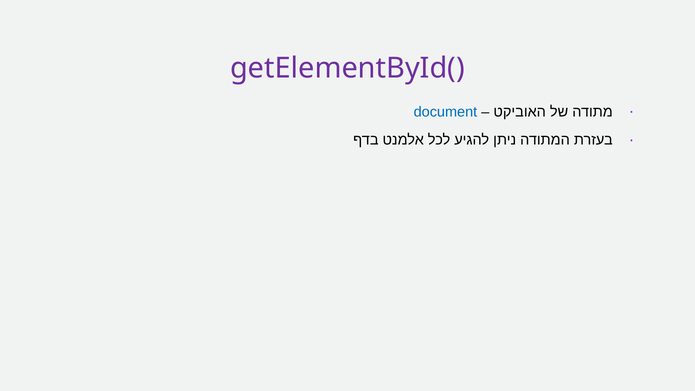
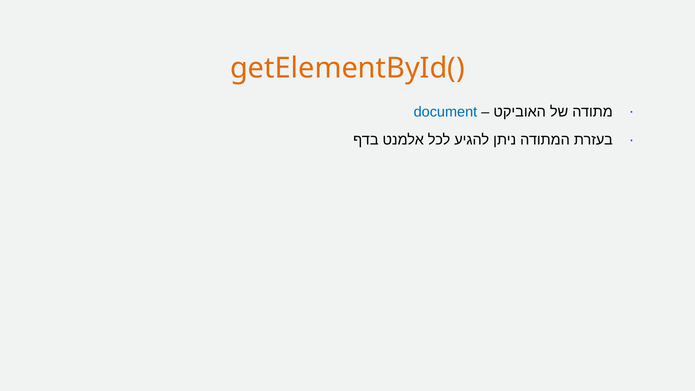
getElementById( colour: purple -> orange
